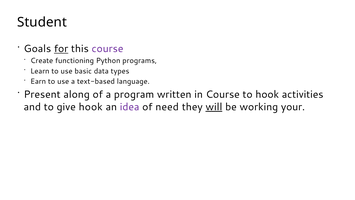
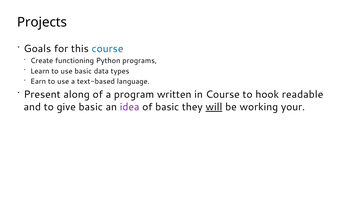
Student: Student -> Projects
for underline: present -> none
course at (107, 49) colour: purple -> blue
activities: activities -> readable
give hook: hook -> basic
of need: need -> basic
